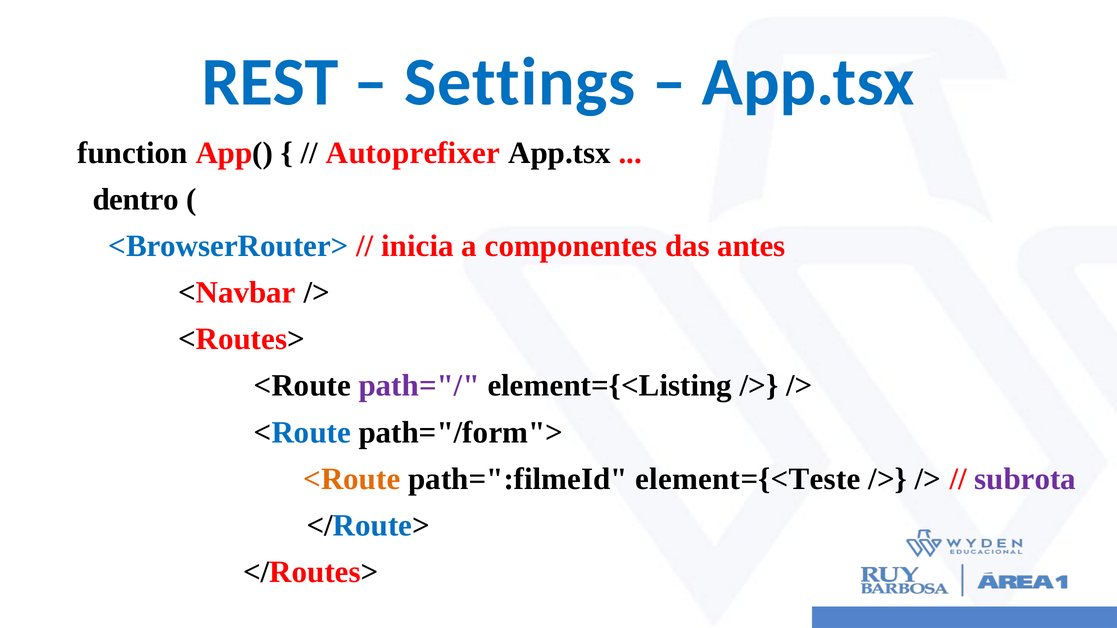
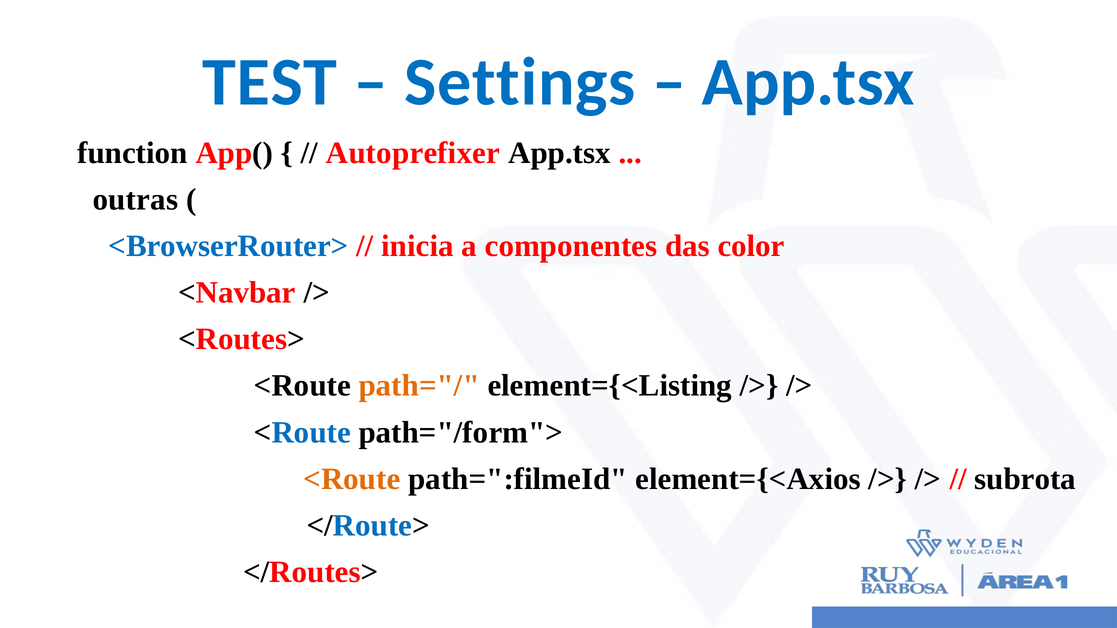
REST: REST -> TEST
dentro: dentro -> outras
antes: antes -> color
path="/ colour: purple -> orange
element={<Teste: element={<Teste -> element={<Axios
subrota colour: purple -> black
